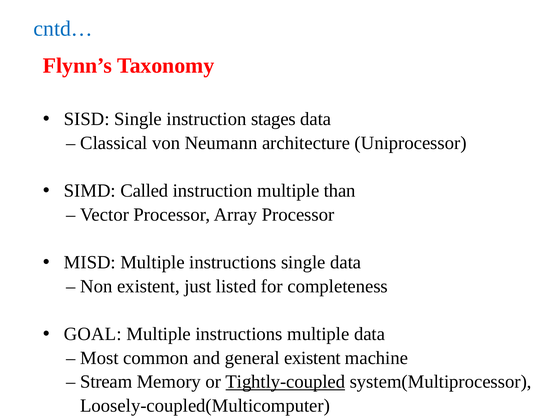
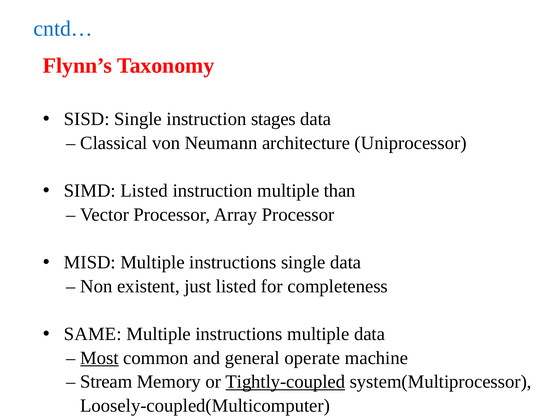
SIMD Called: Called -> Listed
GOAL: GOAL -> SAME
Most underline: none -> present
general existent: existent -> operate
